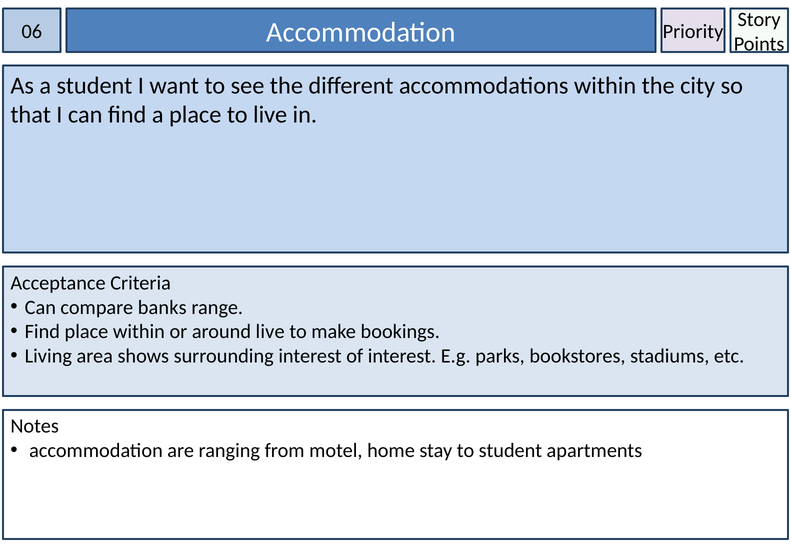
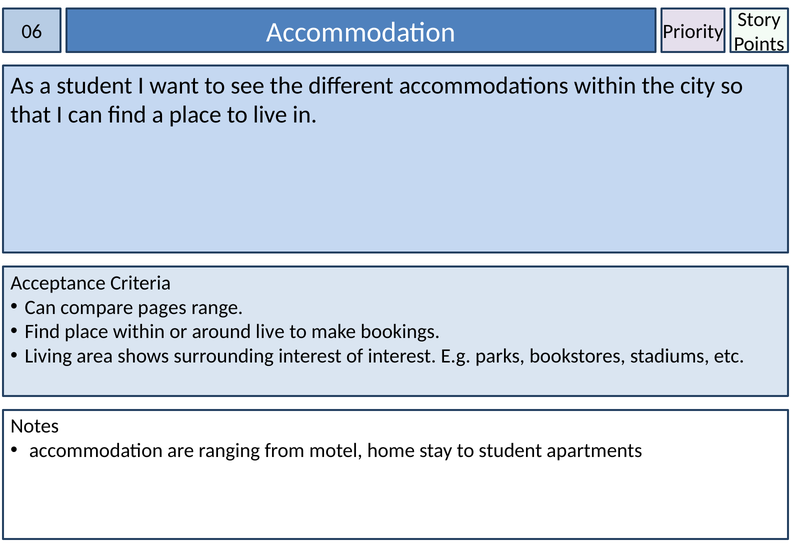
banks: banks -> pages
